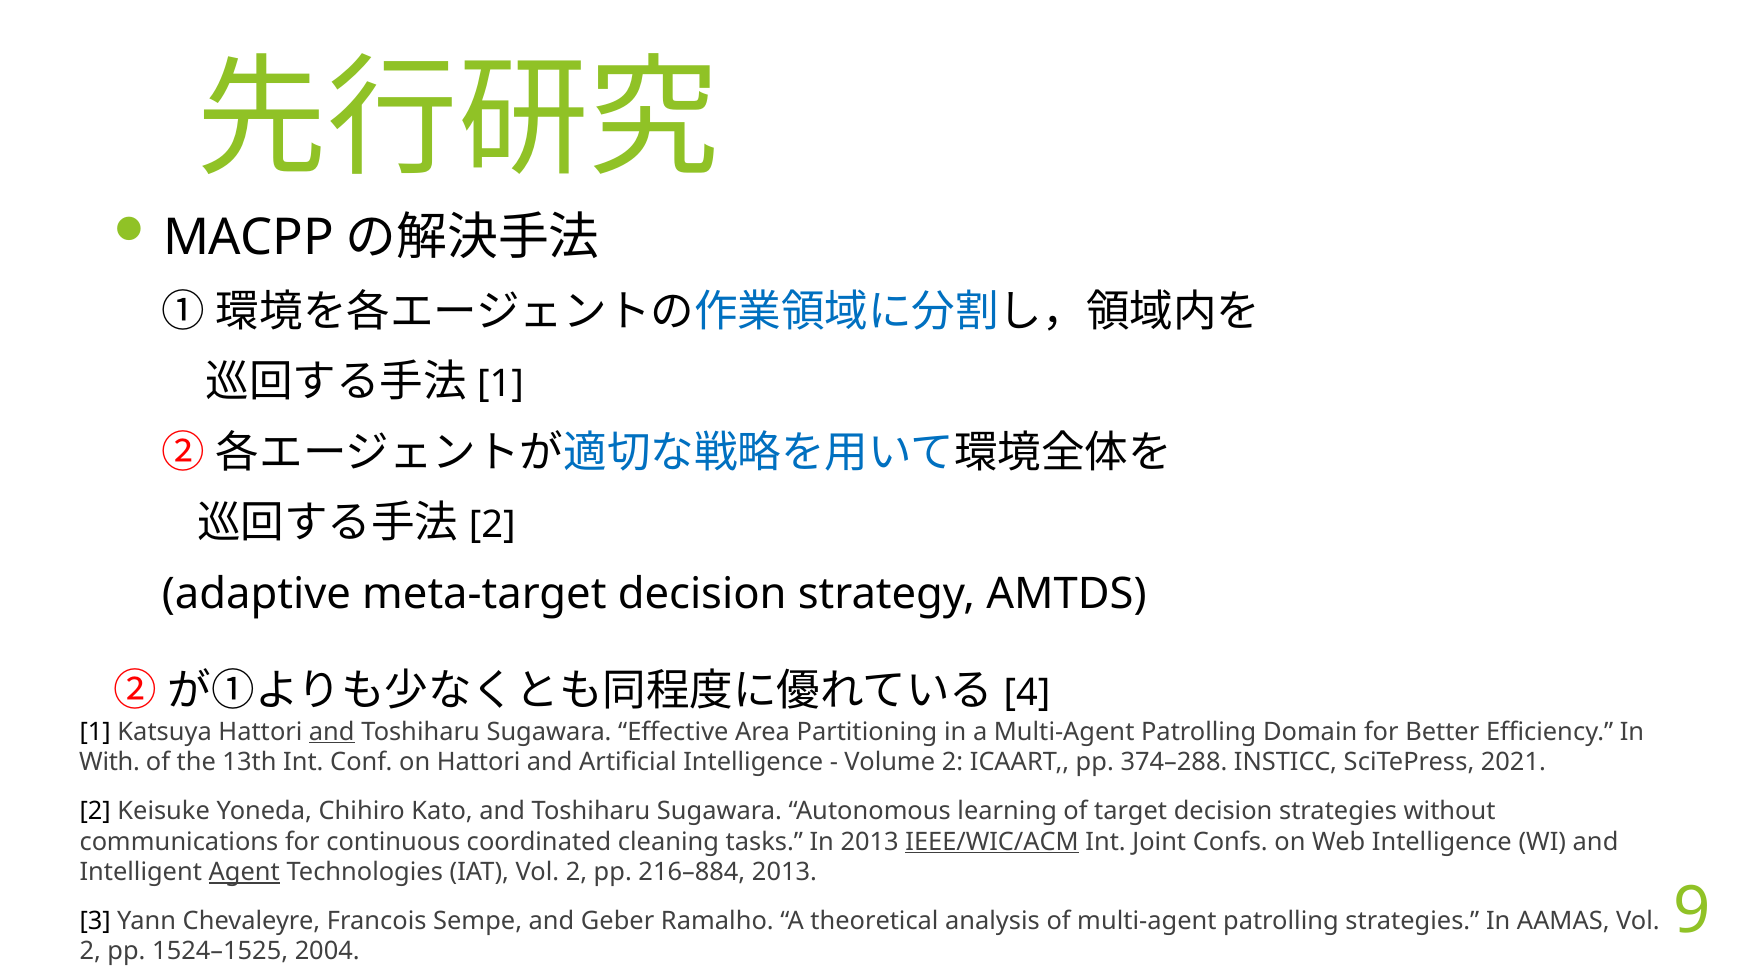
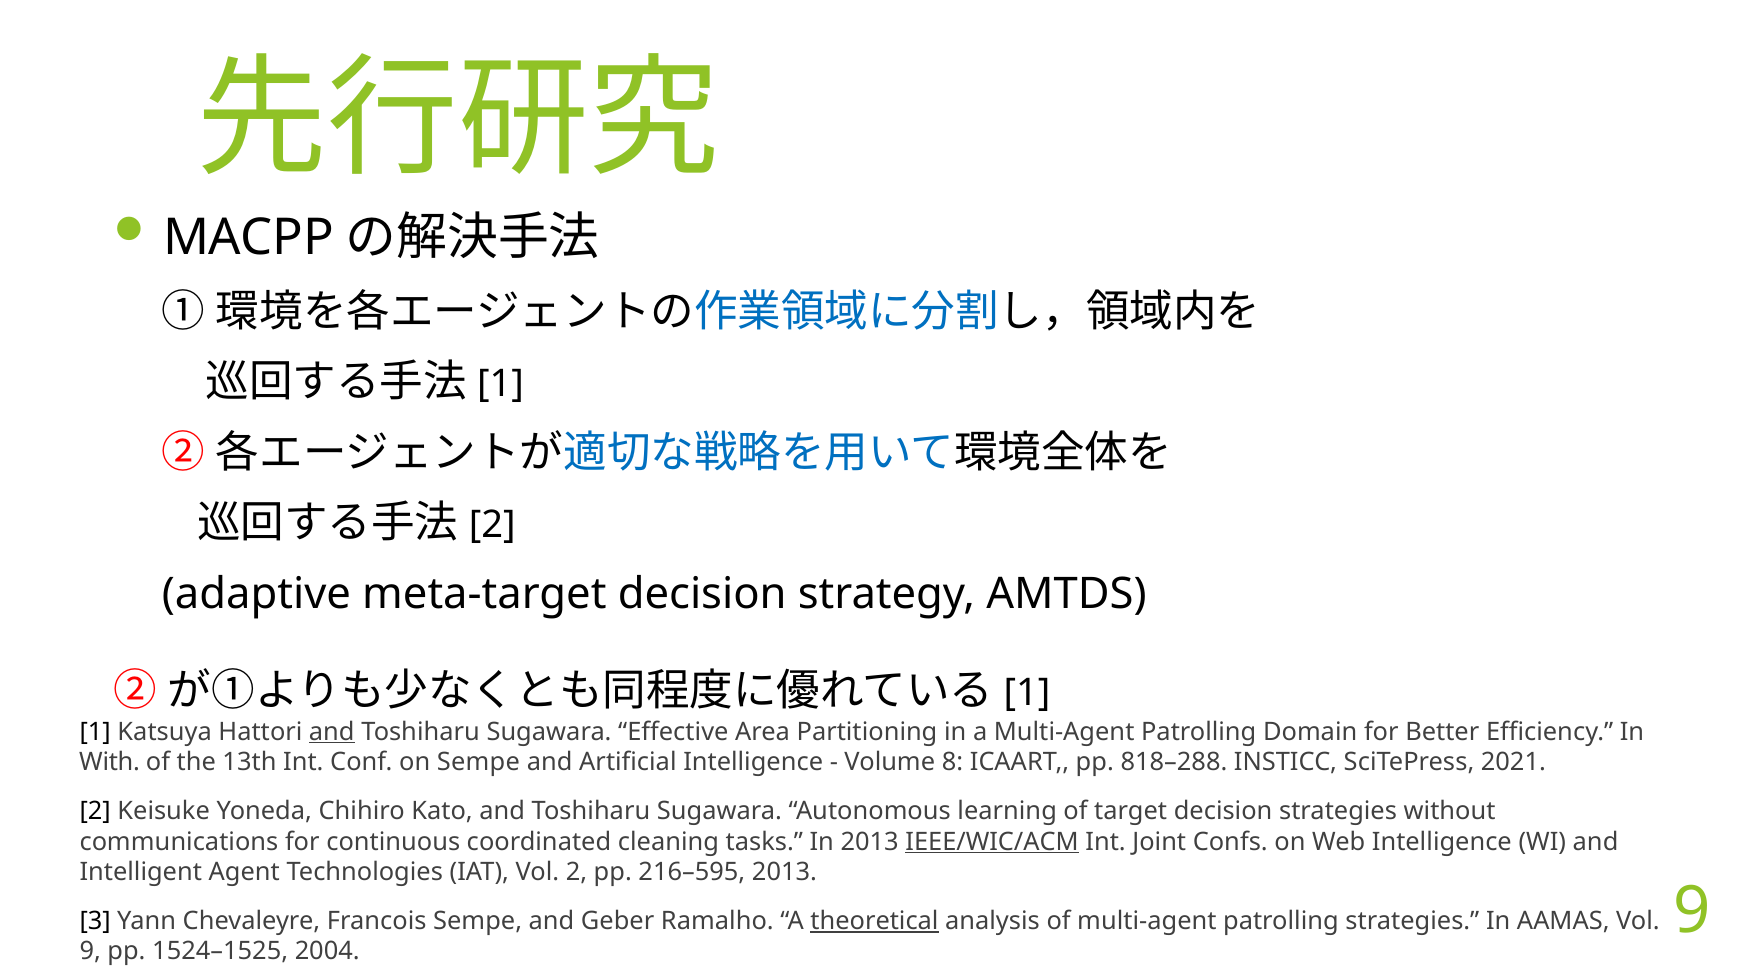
4 at (1027, 693): 4 -> 1
on Hattori: Hattori -> Sempe
Volume 2: 2 -> 8
374–288: 374–288 -> 818–288
Agent underline: present -> none
216–884: 216–884 -> 216–595
theoretical underline: none -> present
2 at (90, 951): 2 -> 9
